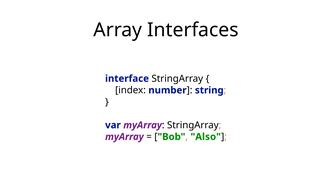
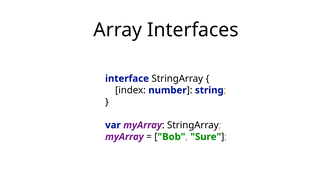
Also: Also -> Sure
